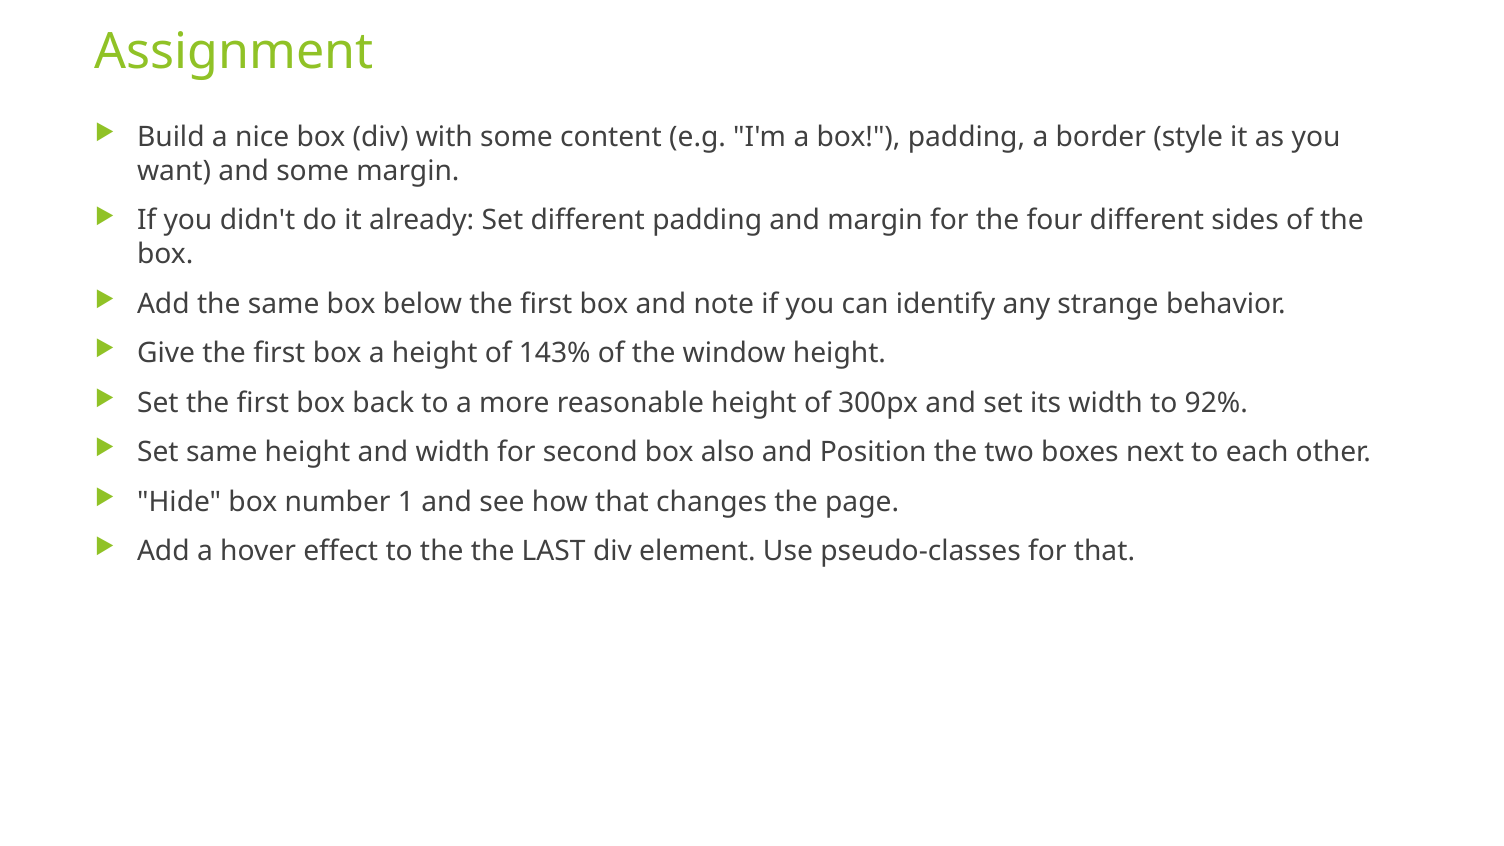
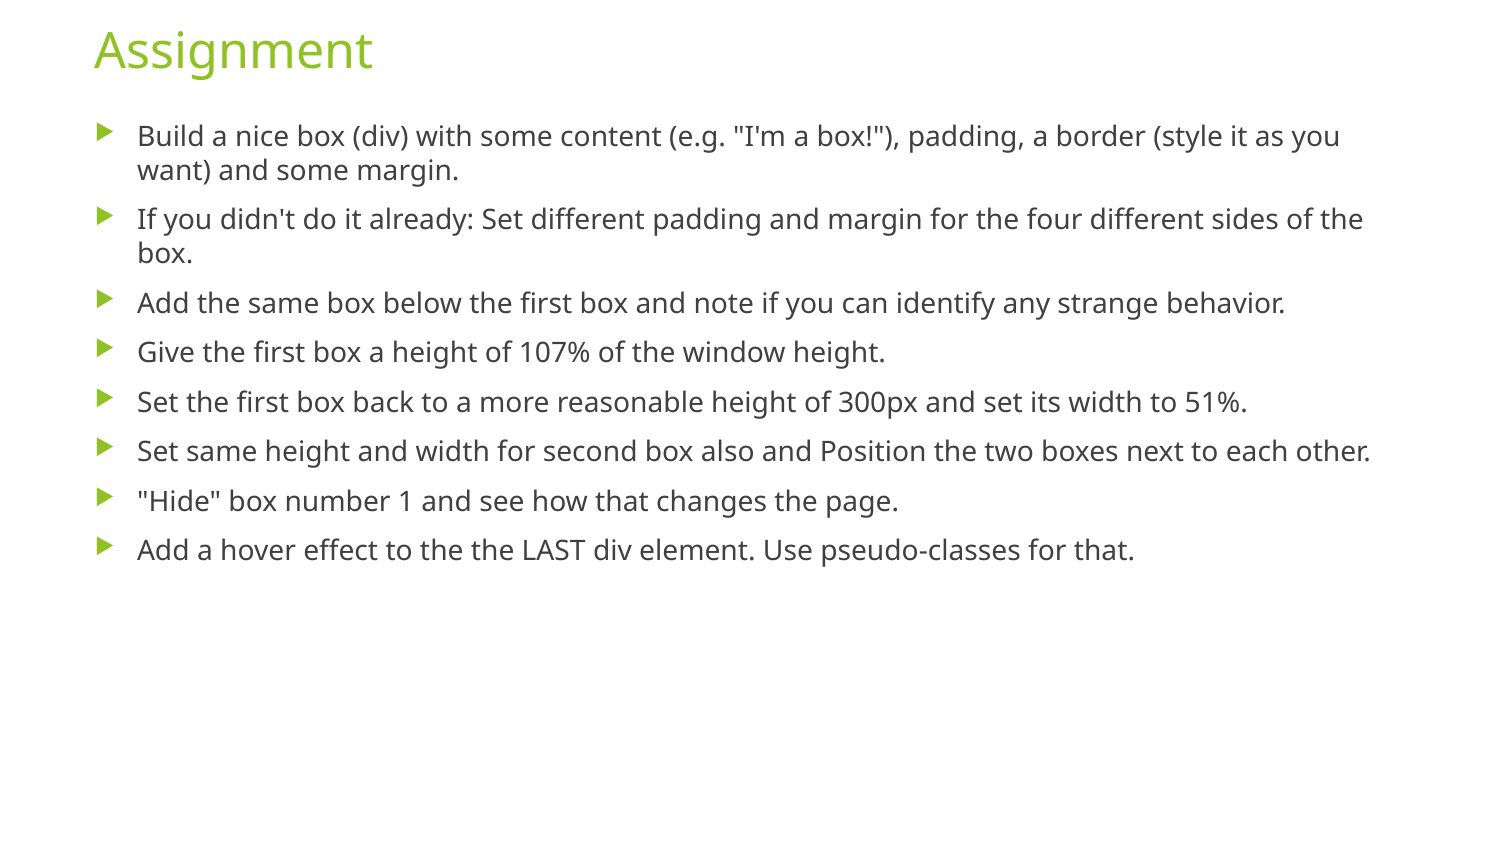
143%: 143% -> 107%
92%: 92% -> 51%
